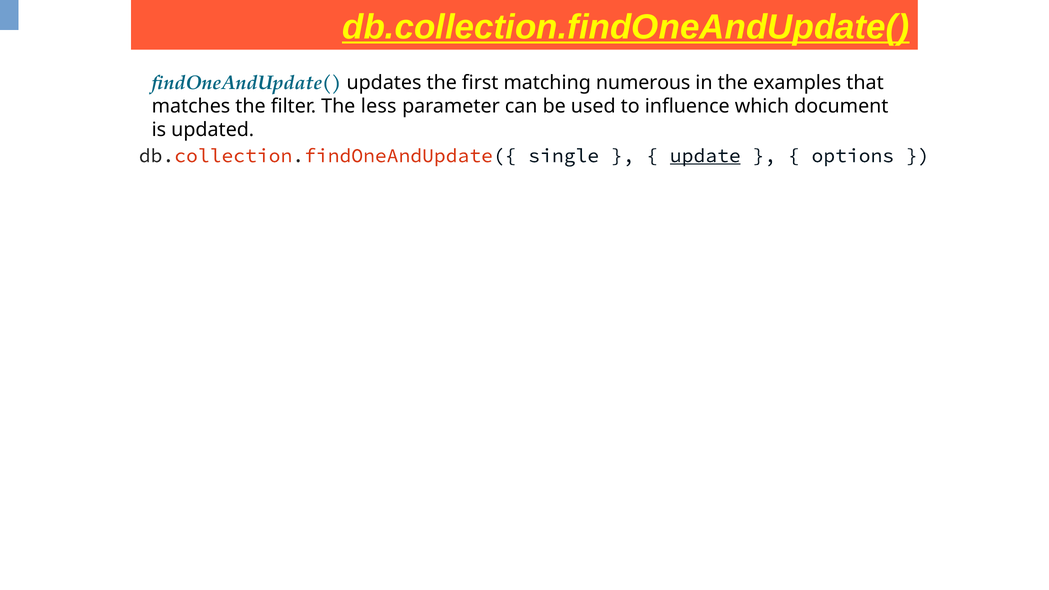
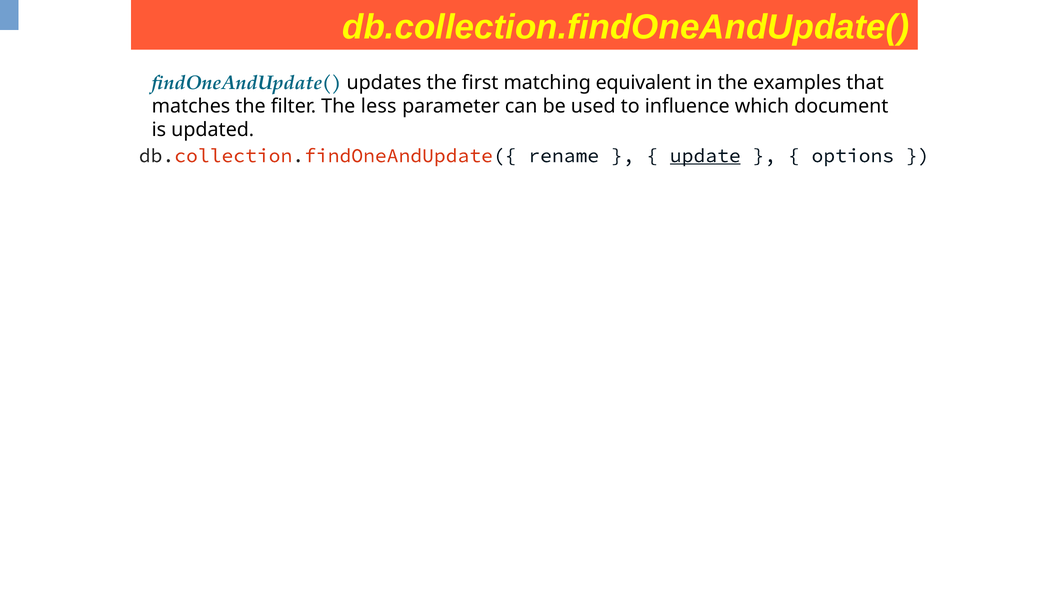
db.collection.findOneAndUpdate( underline: present -> none
numerous: numerous -> equivalent
single: single -> rename
